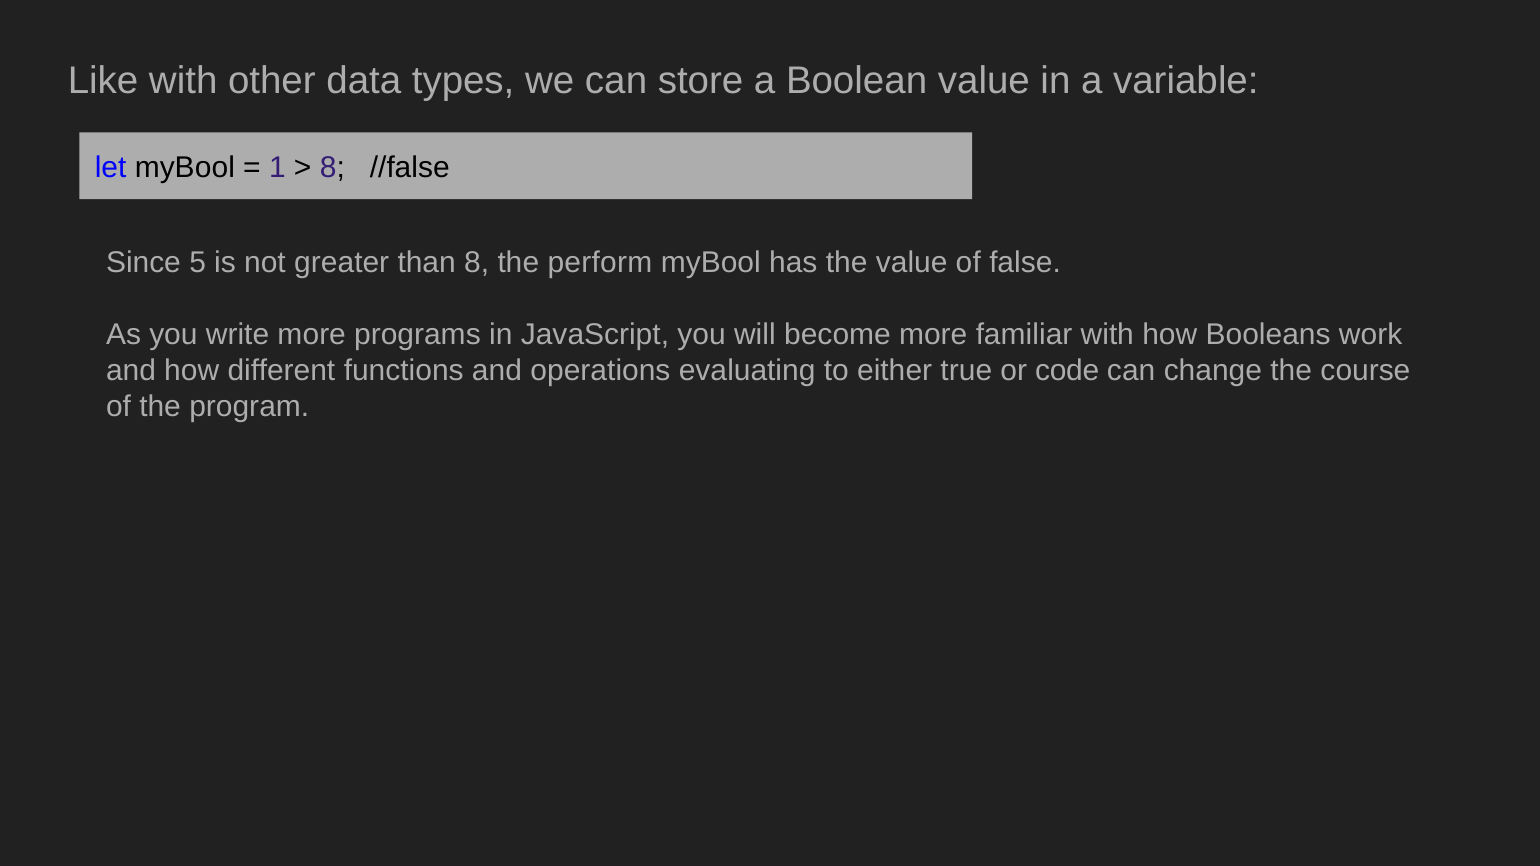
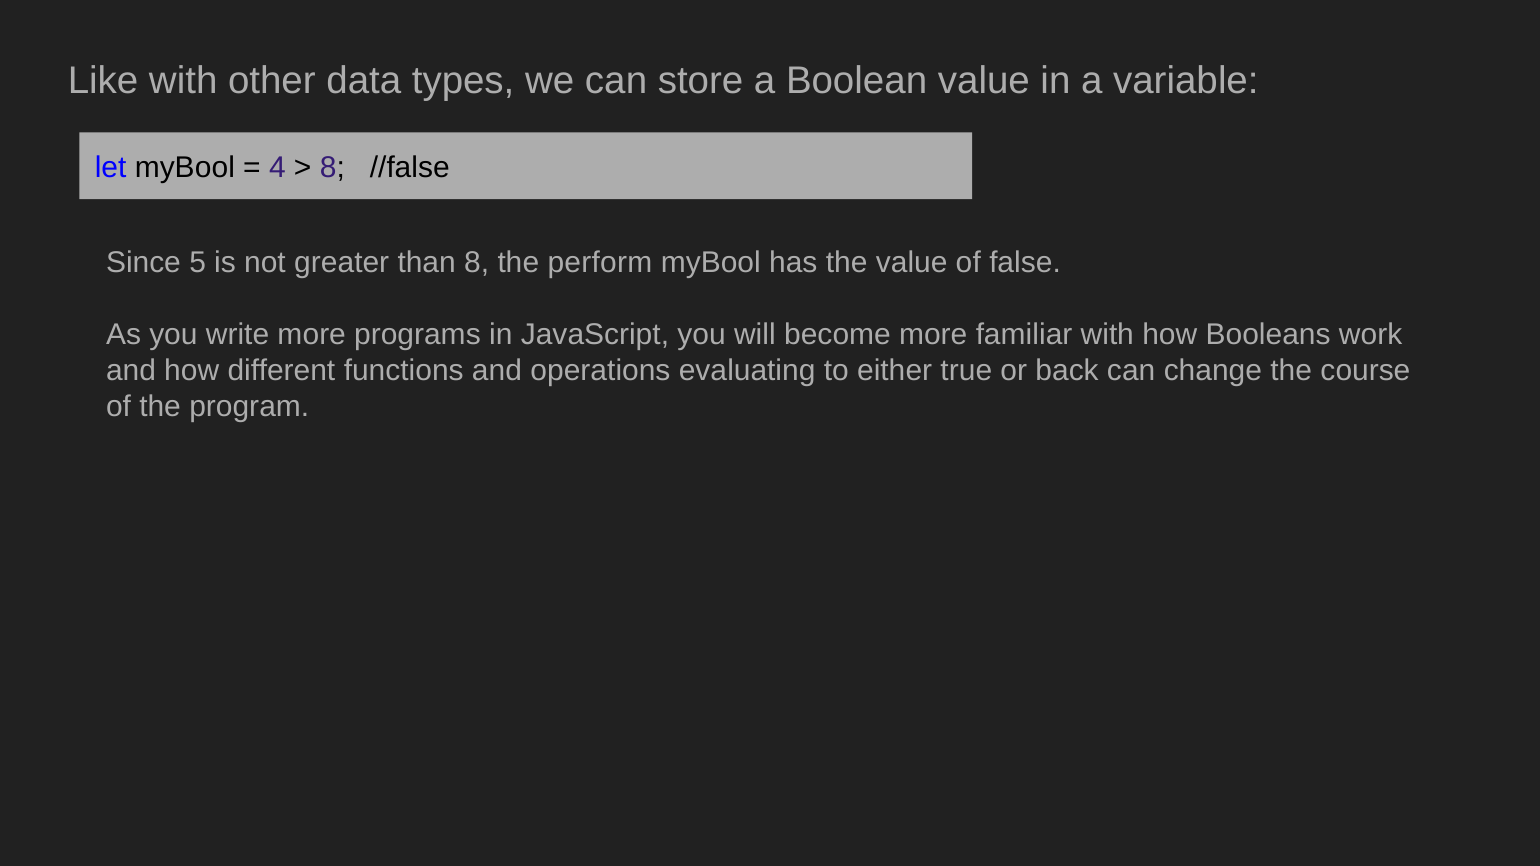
1: 1 -> 4
code: code -> back
